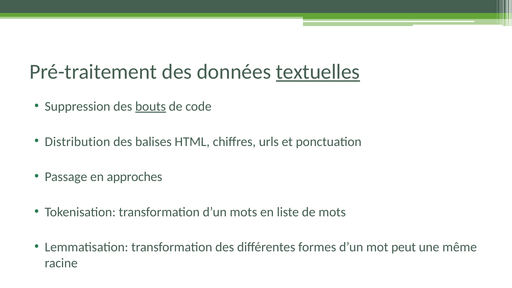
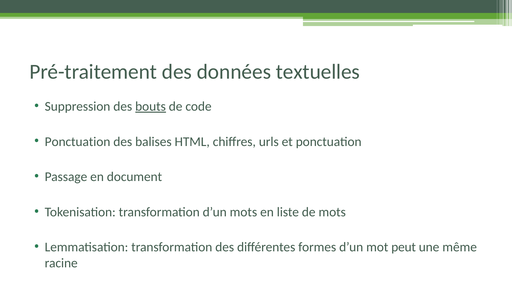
textuelles underline: present -> none
Distribution at (77, 142): Distribution -> Ponctuation
approches: approches -> document
